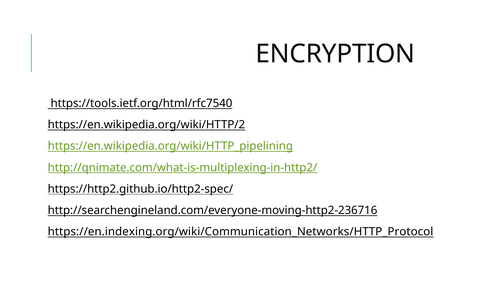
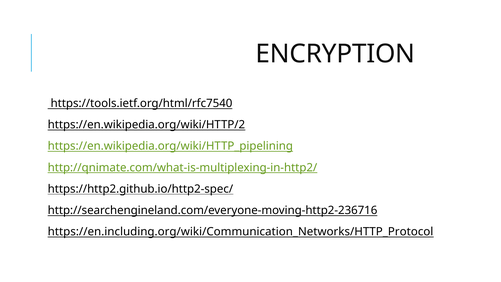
https://en.indexing.org/wiki/Communication_Networks/HTTP_Protocol: https://en.indexing.org/wiki/Communication_Networks/HTTP_Protocol -> https://en.including.org/wiki/Communication_Networks/HTTP_Protocol
